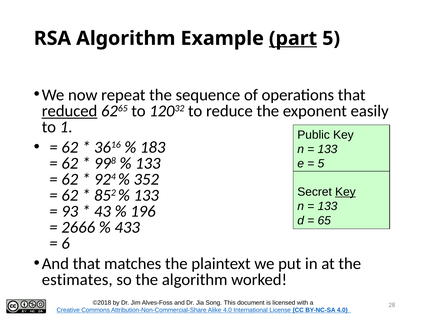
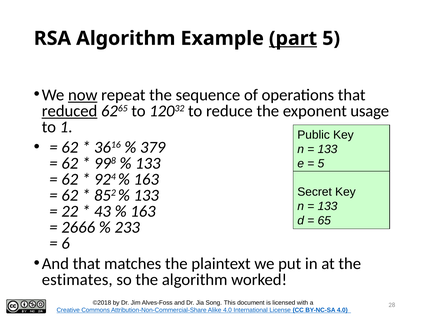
now underline: none -> present
easily: easily -> usage
183: 183 -> 379
352 at (146, 180): 352 -> 163
Key at (345, 192) underline: present -> none
93: 93 -> 22
196 at (143, 212): 196 -> 163
433: 433 -> 233
